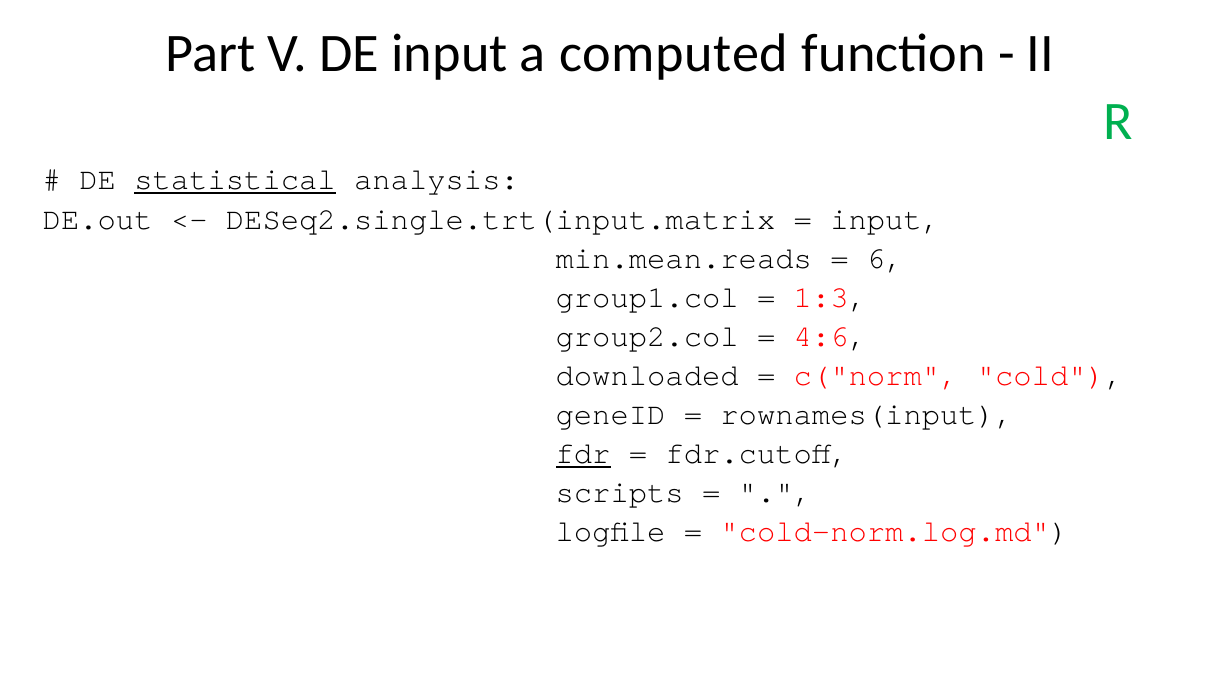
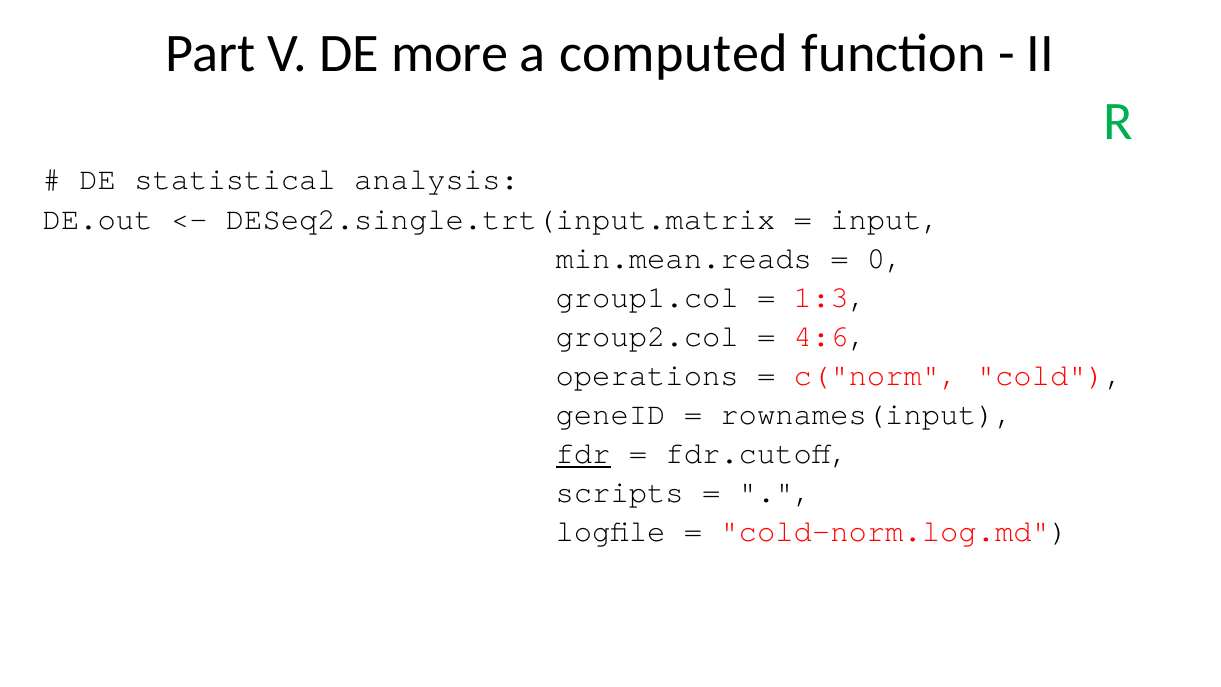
DE input: input -> more
statistical underline: present -> none
6: 6 -> 0
downloaded: downloaded -> operations
